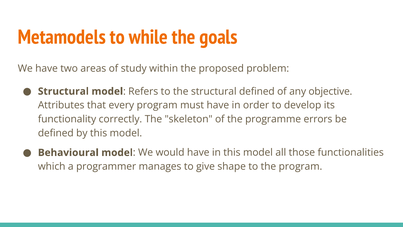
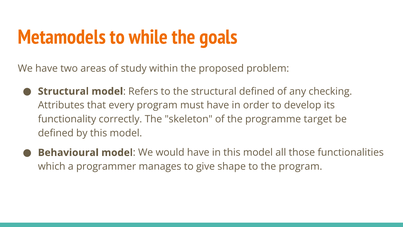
objective: objective -> checking
errors: errors -> target
